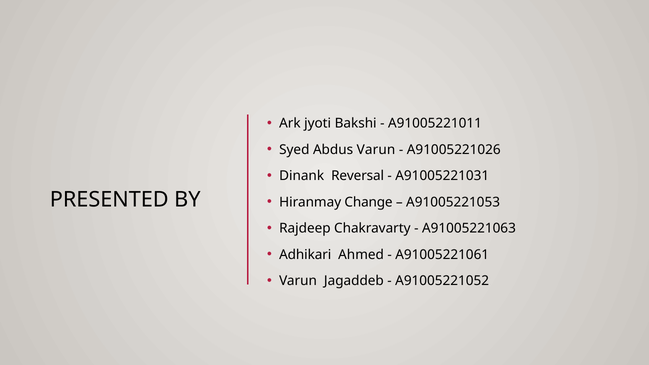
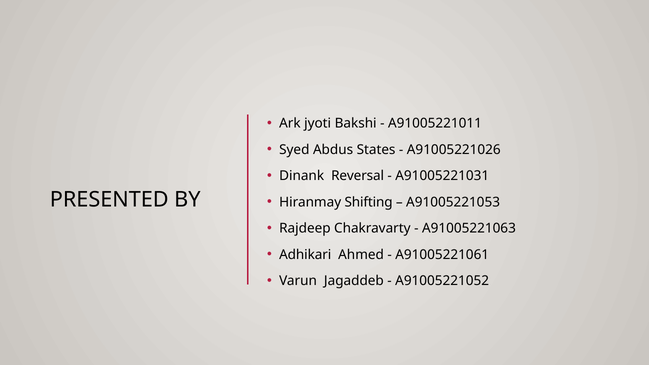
Abdus Varun: Varun -> States
Change: Change -> Shifting
